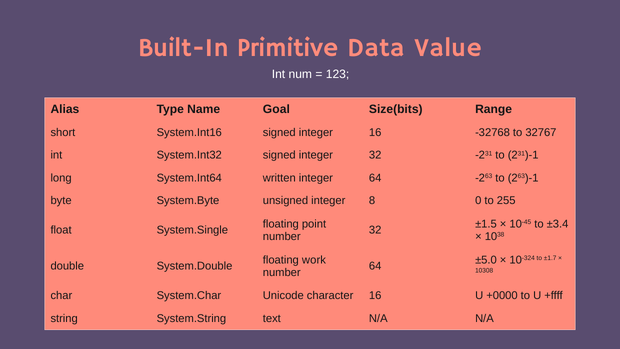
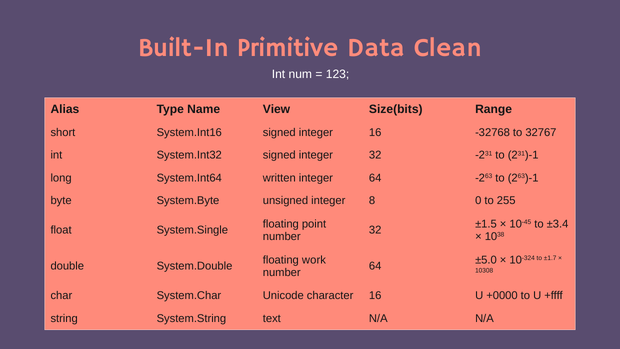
Value: Value -> Clean
Goal: Goal -> View
